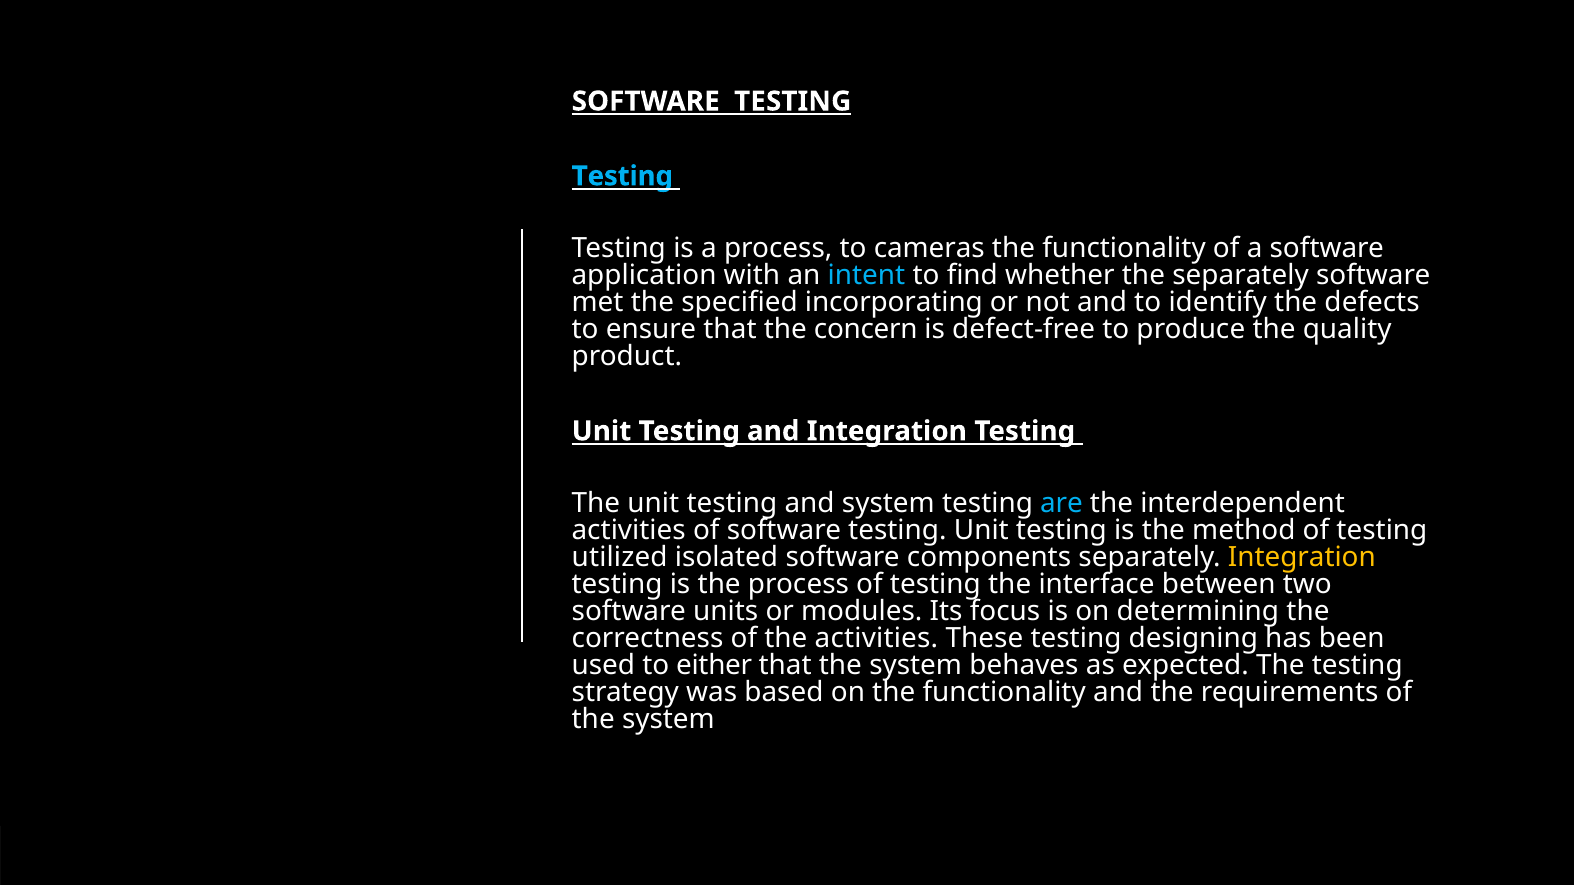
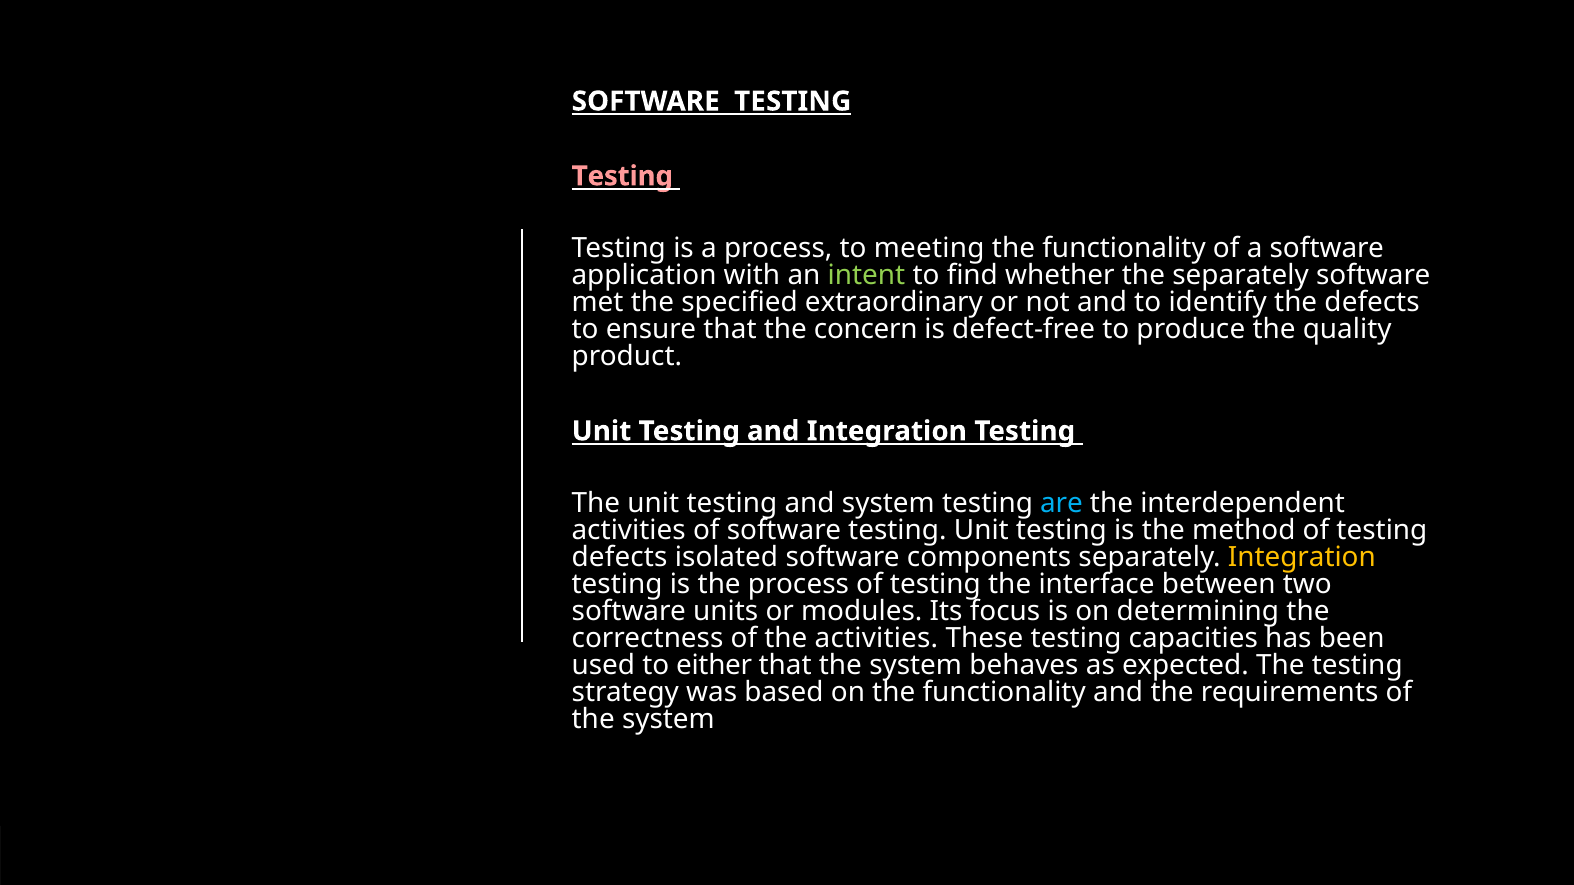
Testing at (622, 176) colour: light blue -> pink
cameras: cameras -> meeting
intent colour: light blue -> light green
incorporating: incorporating -> extraordinary
utilized at (620, 557): utilized -> defects
designing: designing -> capacities
